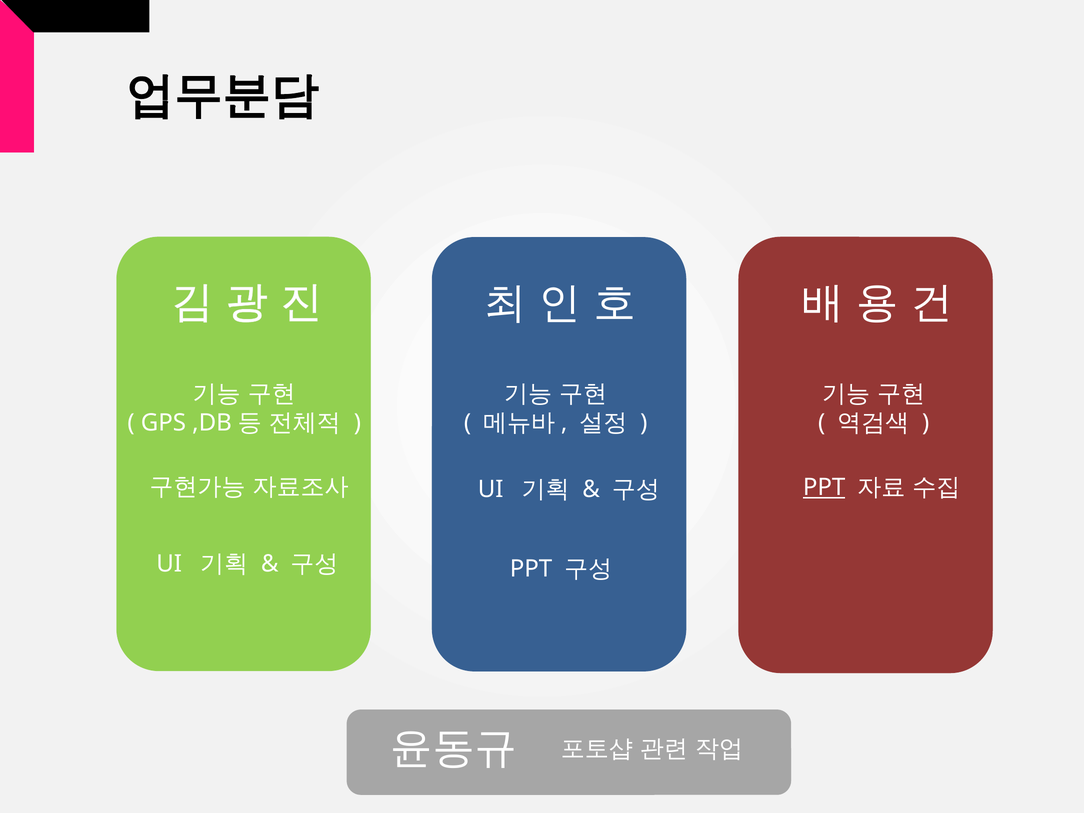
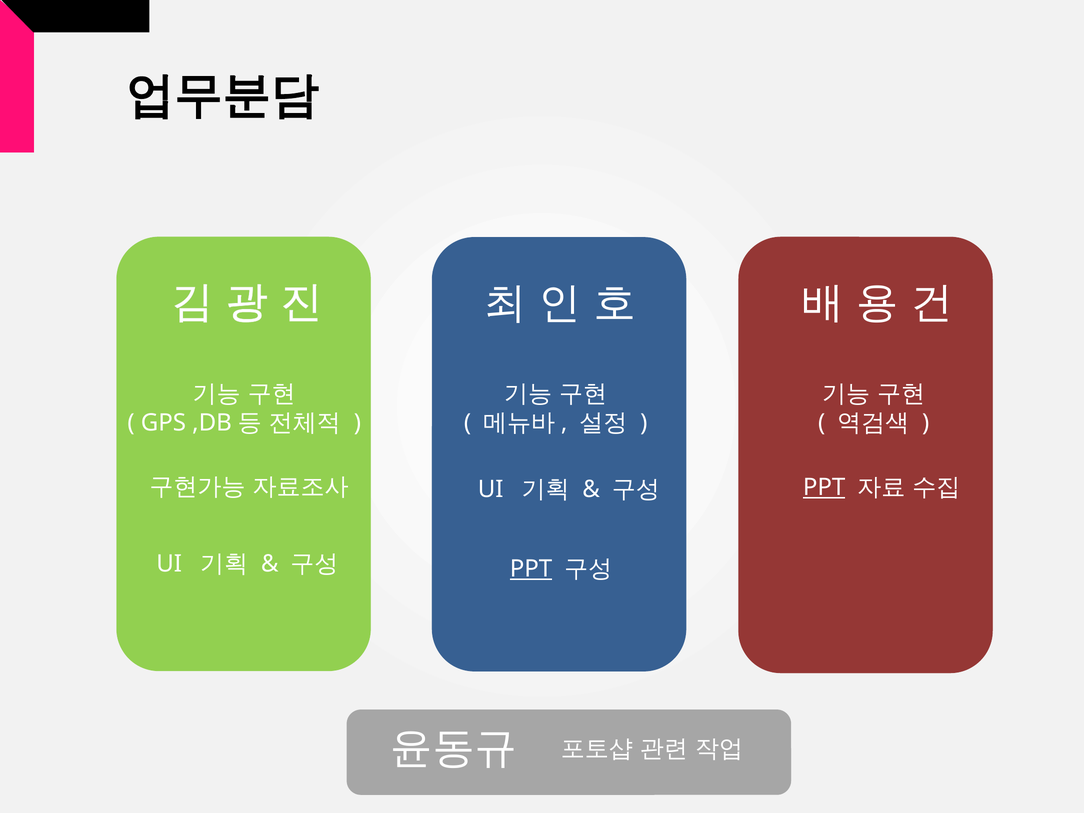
PPT at (531, 569) underline: none -> present
